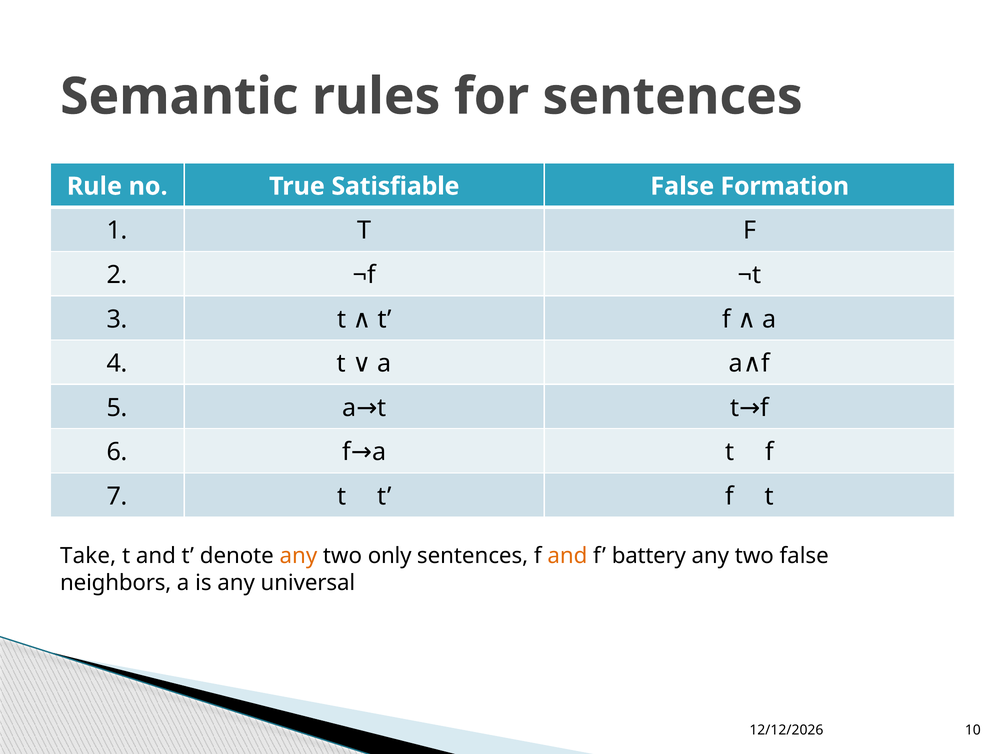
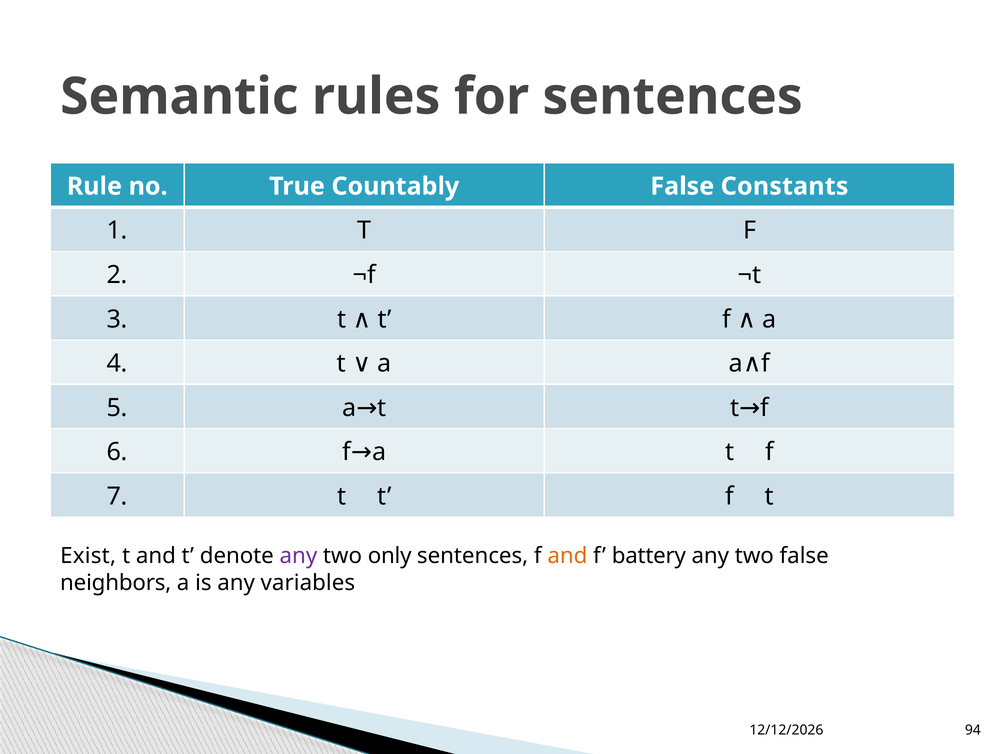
Satisfiable: Satisfiable -> Countably
Formation: Formation -> Constants
Take: Take -> Exist
any at (298, 556) colour: orange -> purple
universal: universal -> variables
10: 10 -> 94
